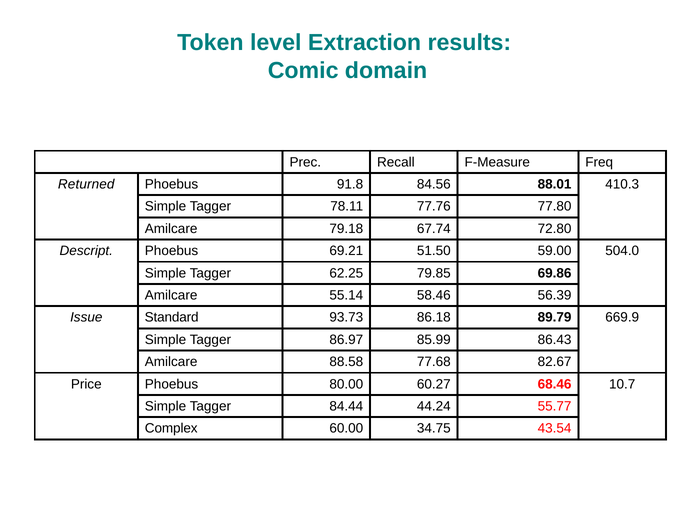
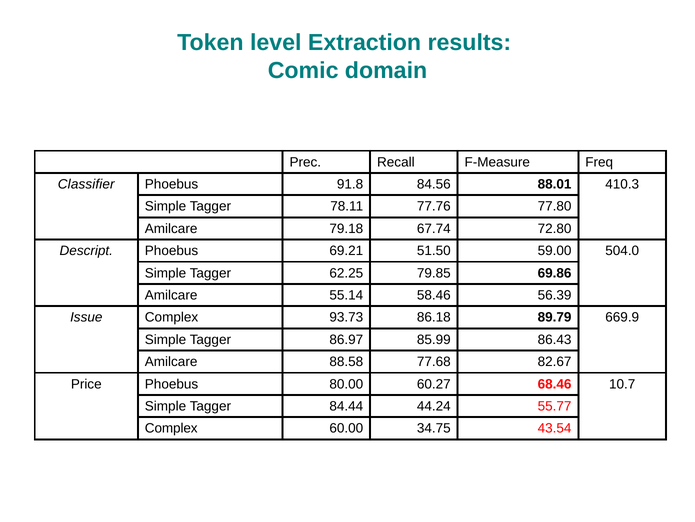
Returned: Returned -> Classifier
Issue Standard: Standard -> Complex
